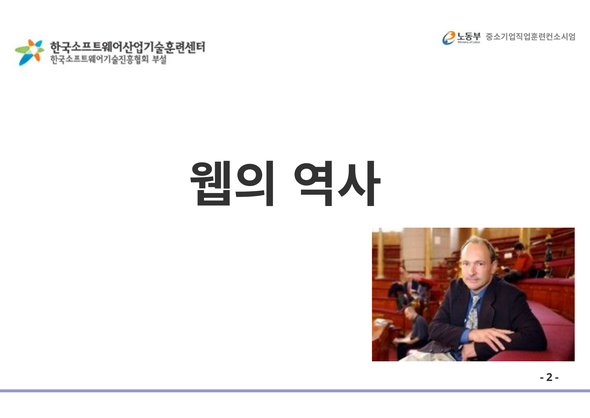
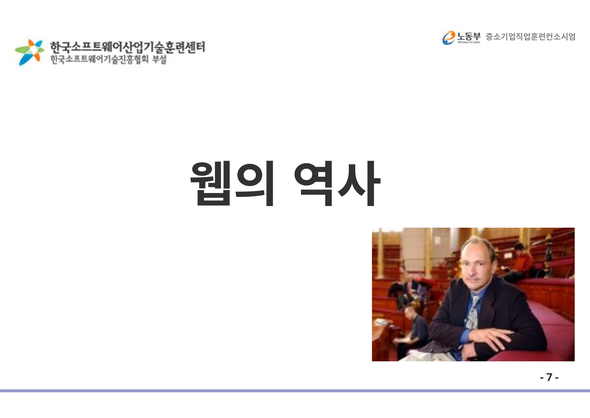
2: 2 -> 7
